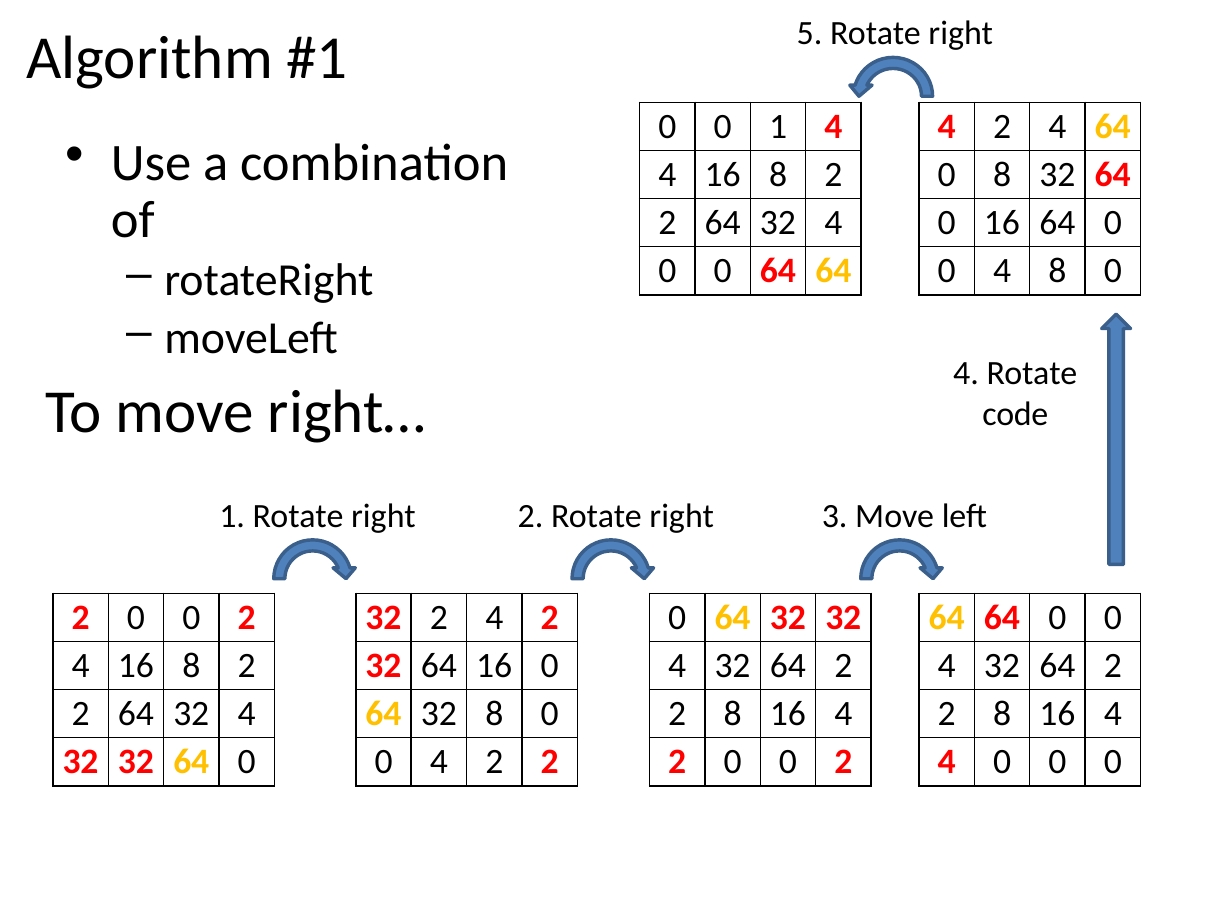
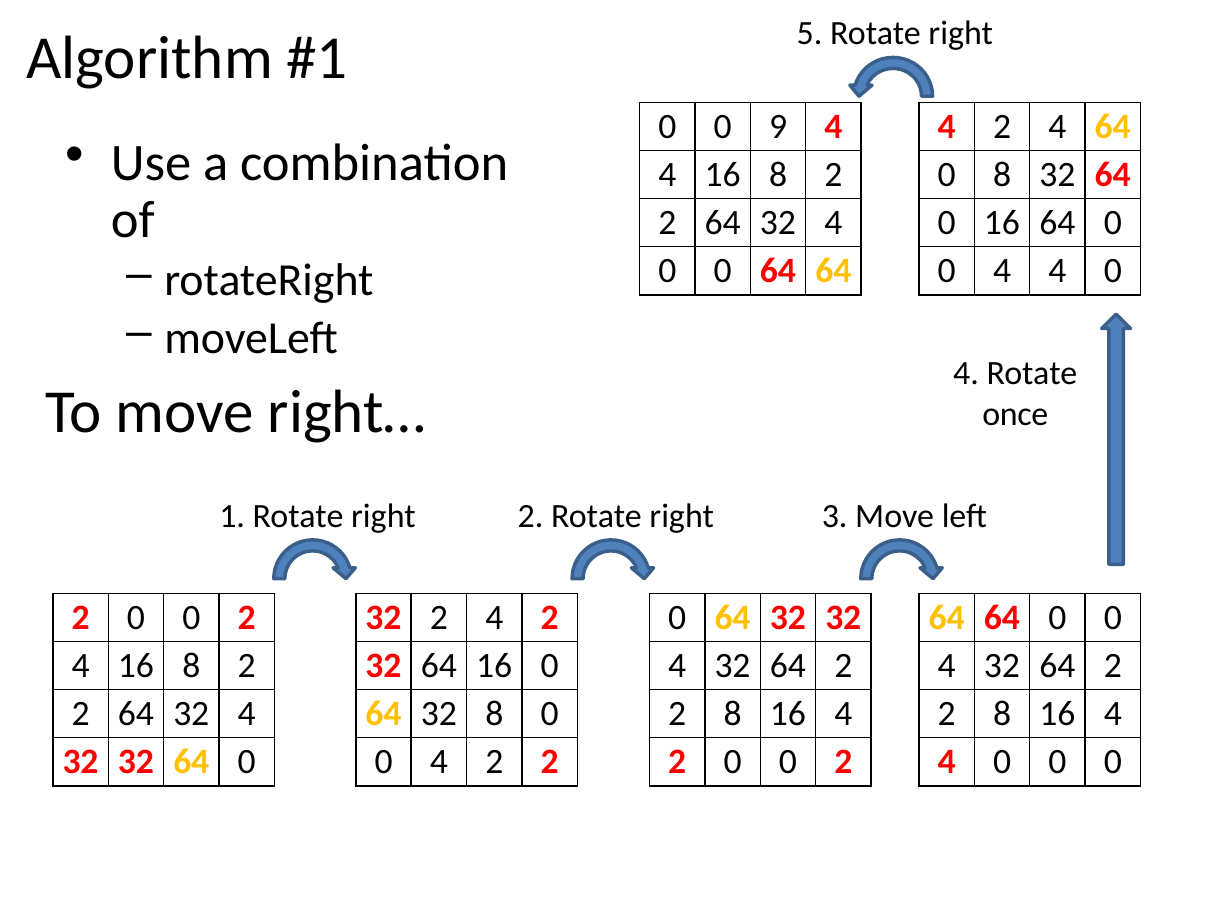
1 at (778, 126): 1 -> 9
0 4 8: 8 -> 4
code: code -> once
